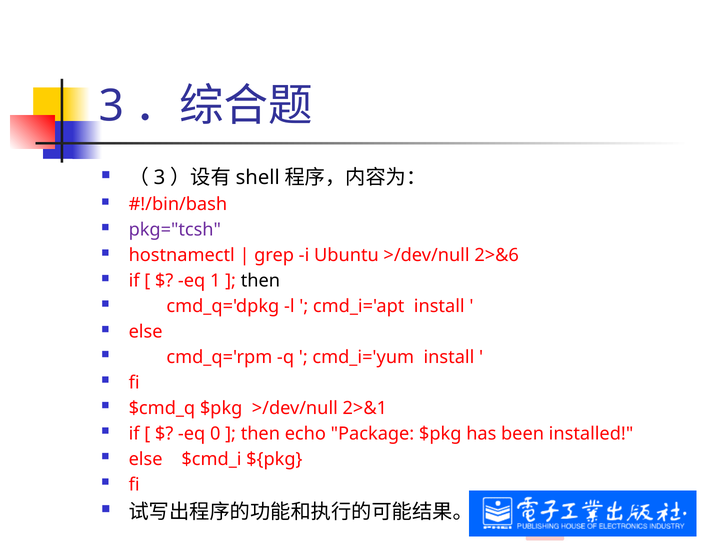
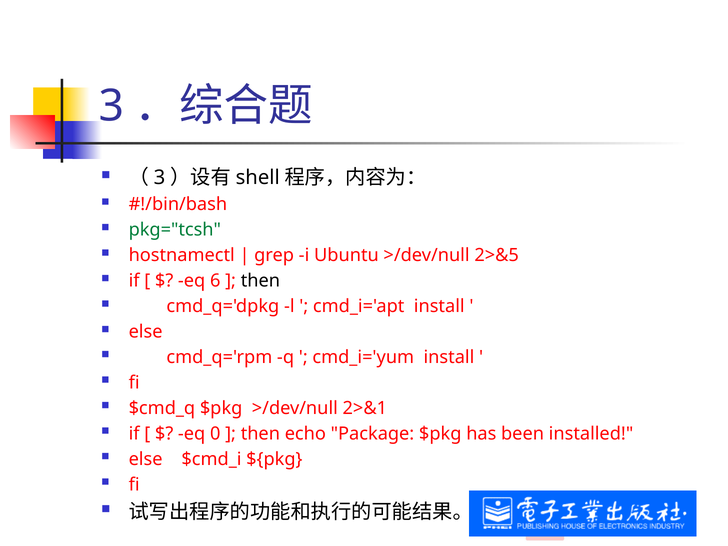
pkg="tcsh colour: purple -> green
2>&6: 2>&6 -> 2>&5
1: 1 -> 6
